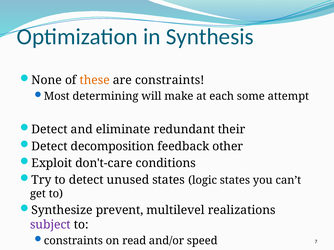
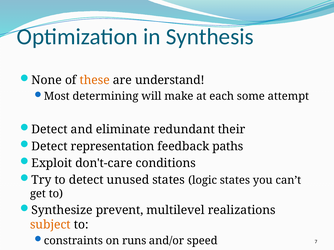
are constraints: constraints -> understand
decomposition: decomposition -> representation
other: other -> paths
subject colour: purple -> orange
read: read -> runs
